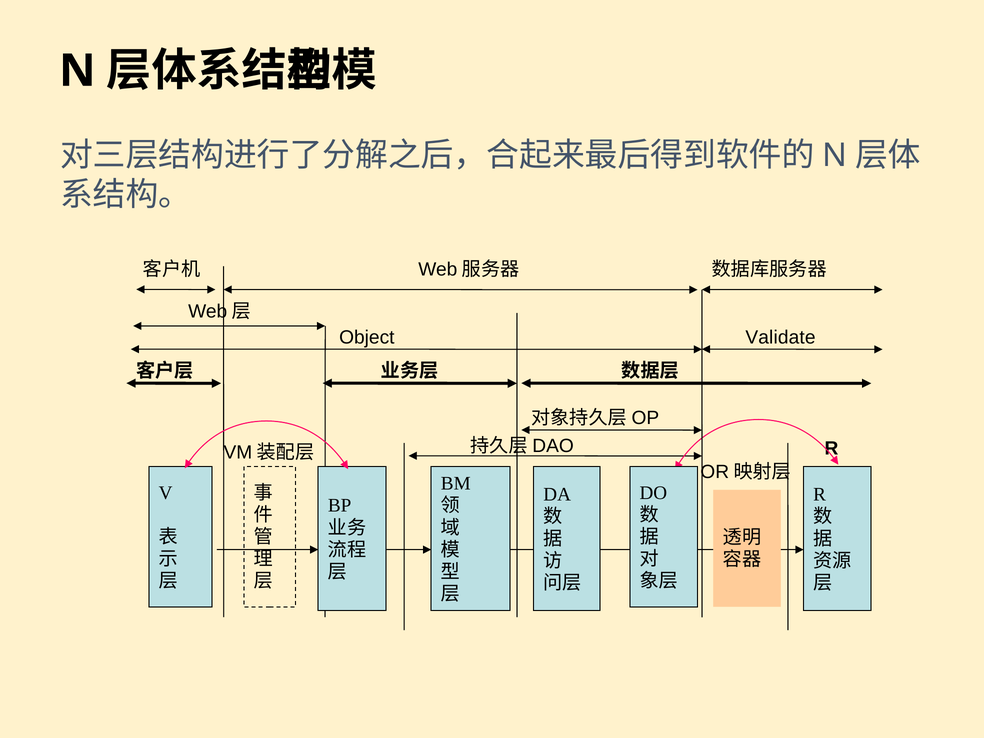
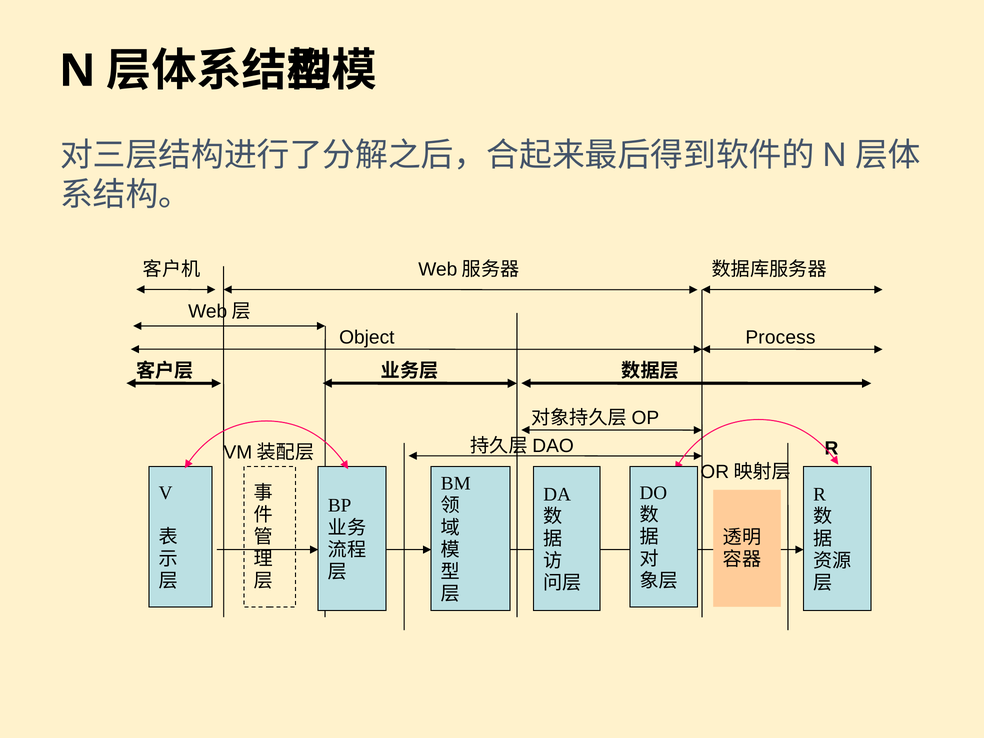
Validate: Validate -> Process
